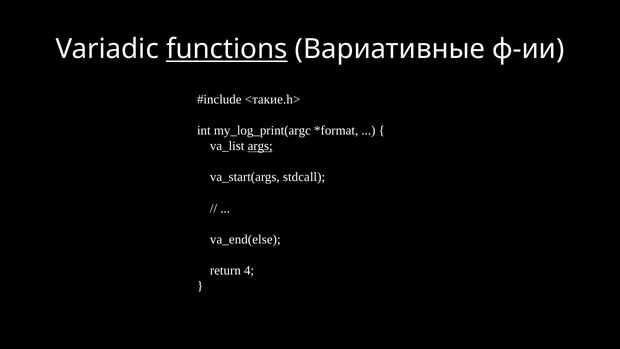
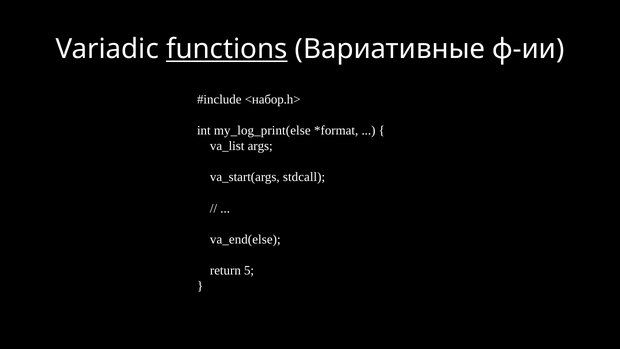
<такие.h>: <такие.h> -> <набор.h>
my_log_print(argc: my_log_print(argc -> my_log_print(else
args underline: present -> none
4: 4 -> 5
